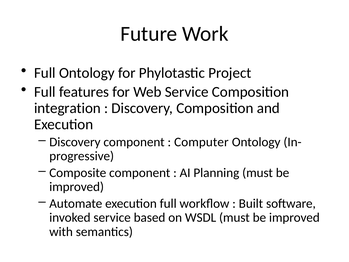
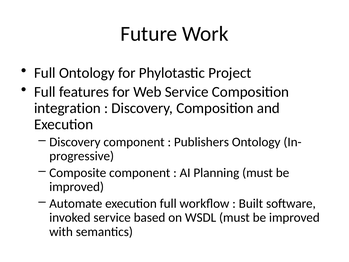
Computer: Computer -> Publishers
